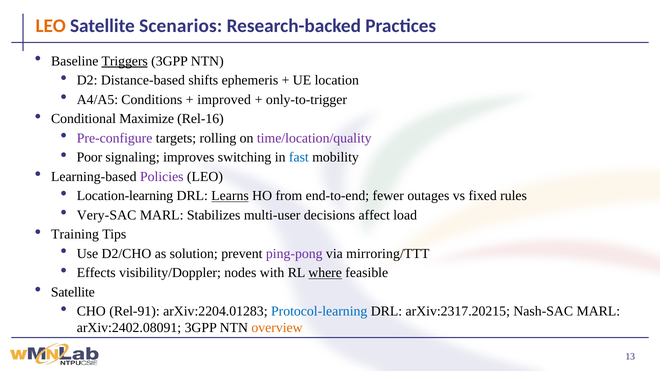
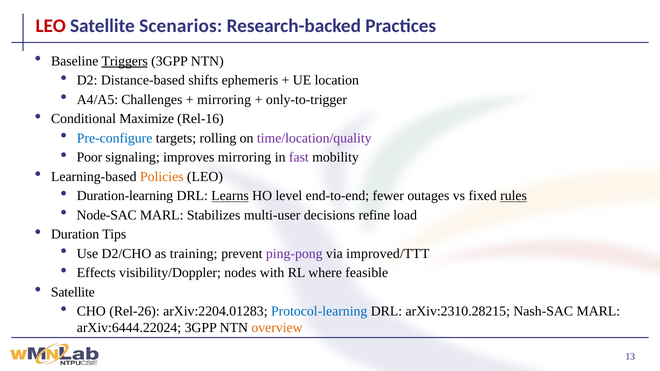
LEO at (51, 26) colour: orange -> red
Conditions: Conditions -> Challenges
improved at (224, 100): improved -> mirroring
Pre-configure colour: purple -> blue
improves switching: switching -> mirroring
fast colour: blue -> purple
Policies colour: purple -> orange
Location-learning: Location-learning -> Duration-learning
from: from -> level
rules underline: none -> present
Very-SAC: Very-SAC -> Node-SAC
affect: affect -> refine
Training: Training -> Duration
solution: solution -> training
mirroring/TTT: mirroring/TTT -> improved/TTT
where underline: present -> none
Rel-91: Rel-91 -> Rel-26
arXiv:2317.20215: arXiv:2317.20215 -> arXiv:2310.28215
arXiv:2402.08091: arXiv:2402.08091 -> arXiv:6444.22024
